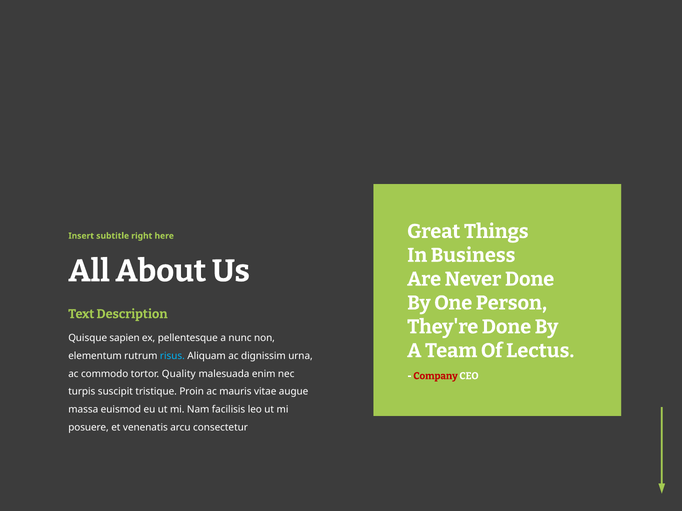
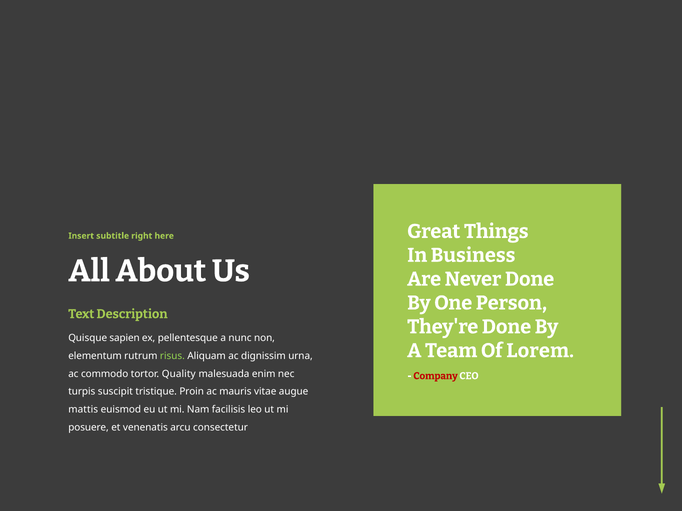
Lectus: Lectus -> Lorem
risus colour: light blue -> light green
massa: massa -> mattis
